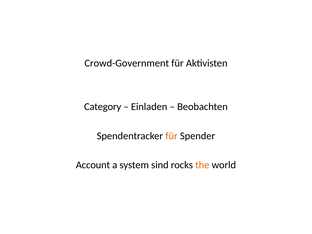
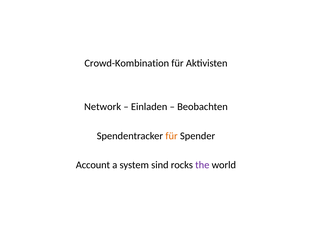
Crowd-Government: Crowd-Government -> Crowd-Kombination
Category: Category -> Network
the colour: orange -> purple
